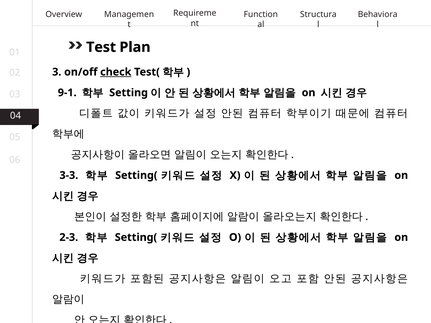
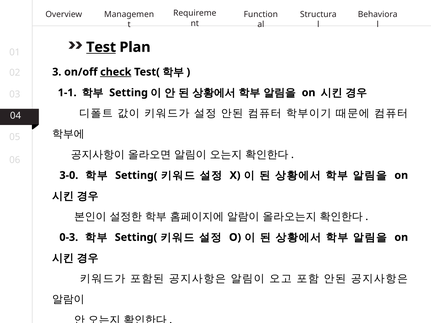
Test underline: none -> present
9-1: 9-1 -> 1-1
3-3: 3-3 -> 3-0
2-3: 2-3 -> 0-3
